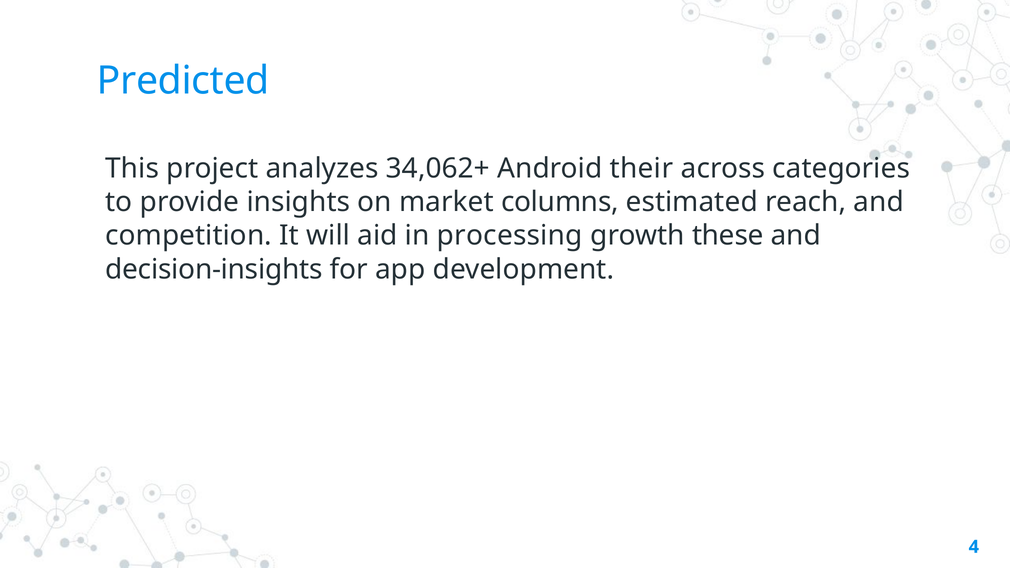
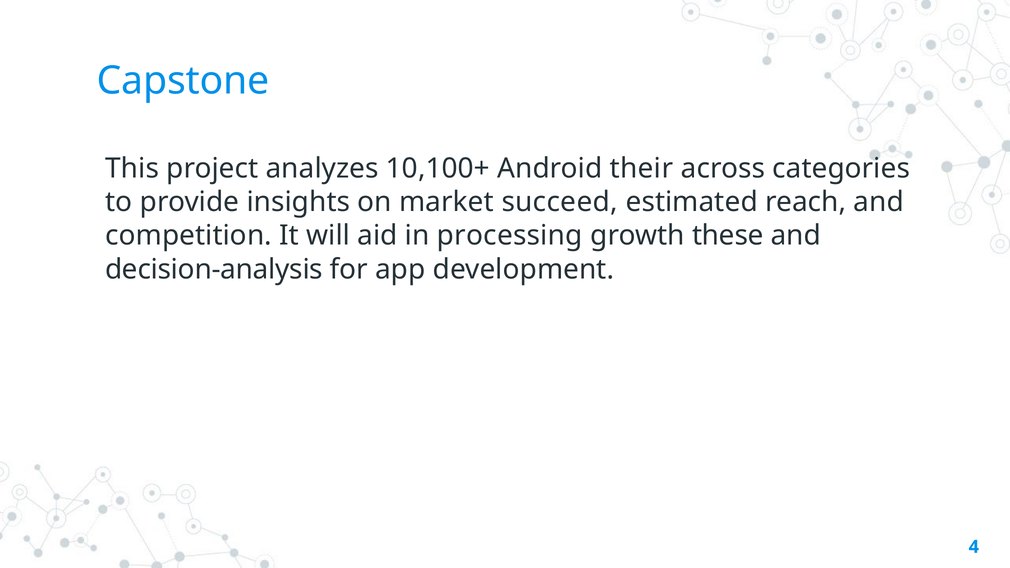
Predicted: Predicted -> Capstone
34,062+: 34,062+ -> 10,100+
columns: columns -> succeed
decision-insights: decision-insights -> decision-analysis
